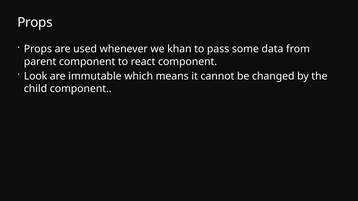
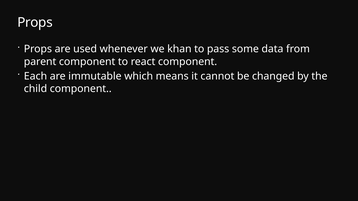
Look: Look -> Each
